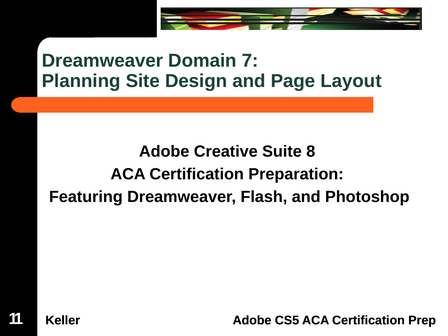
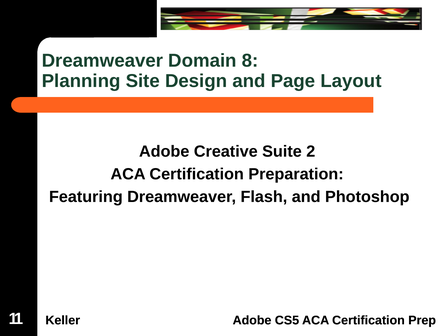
7: 7 -> 8
Suite 8: 8 -> 2
